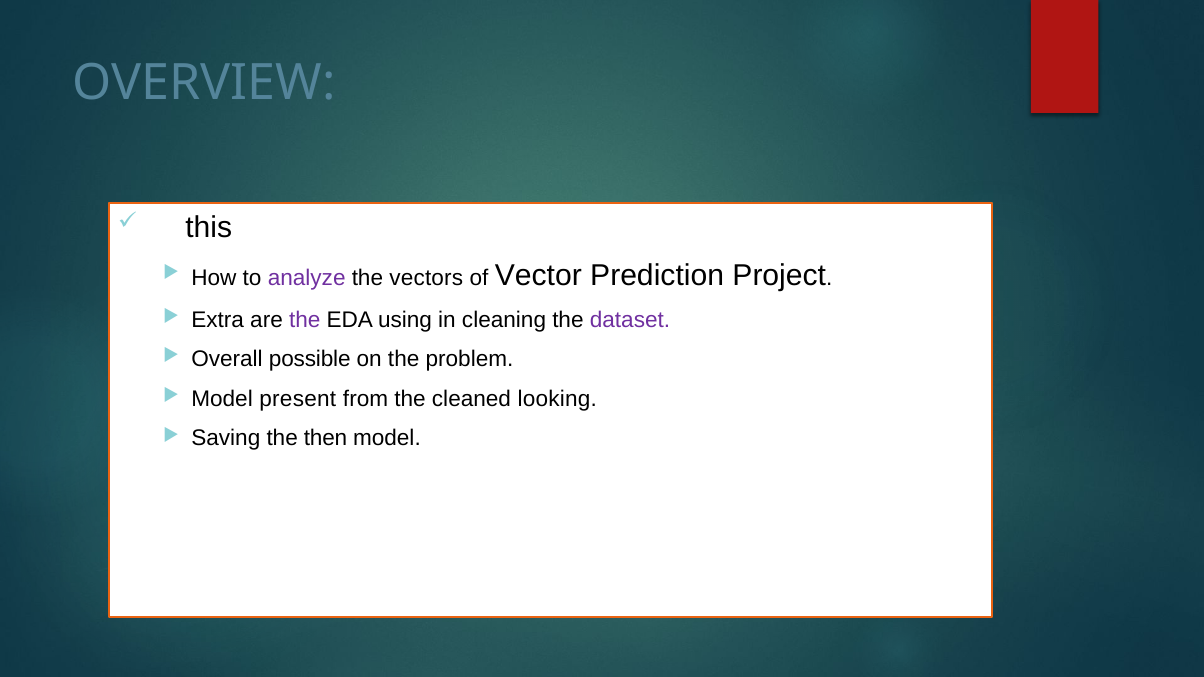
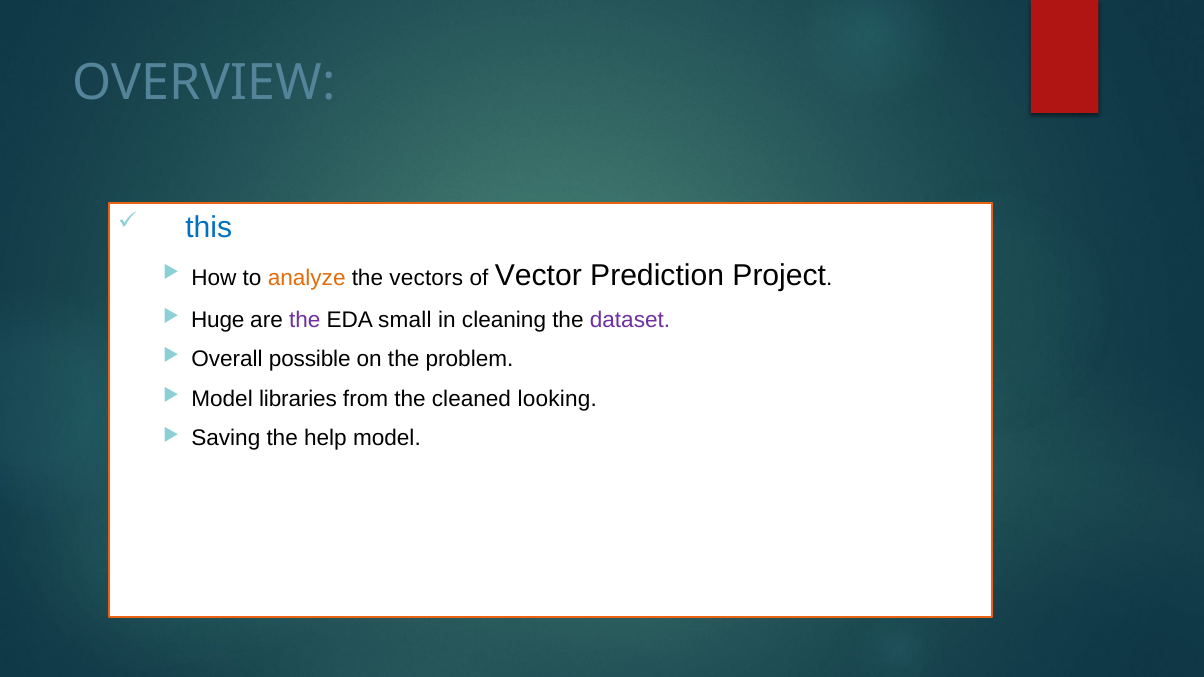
this colour: black -> blue
analyze colour: purple -> orange
Extra: Extra -> Huge
using: using -> small
present: present -> libraries
then: then -> help
